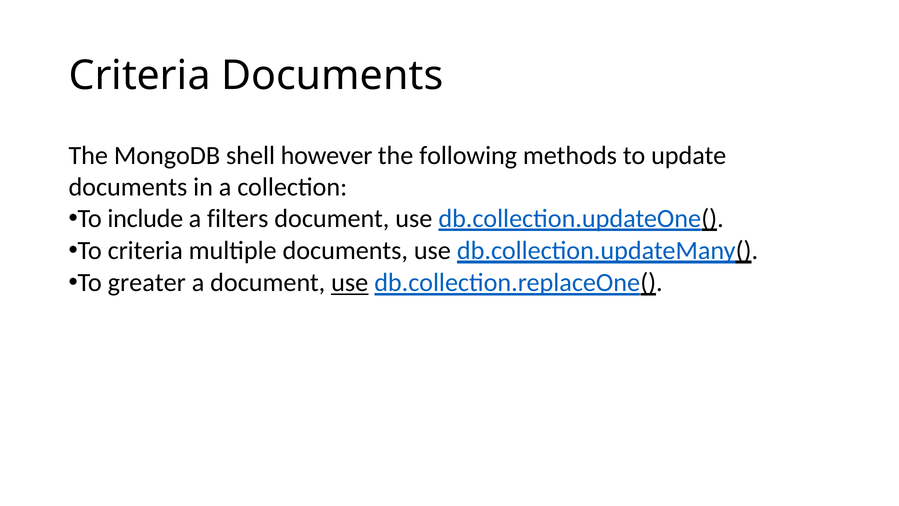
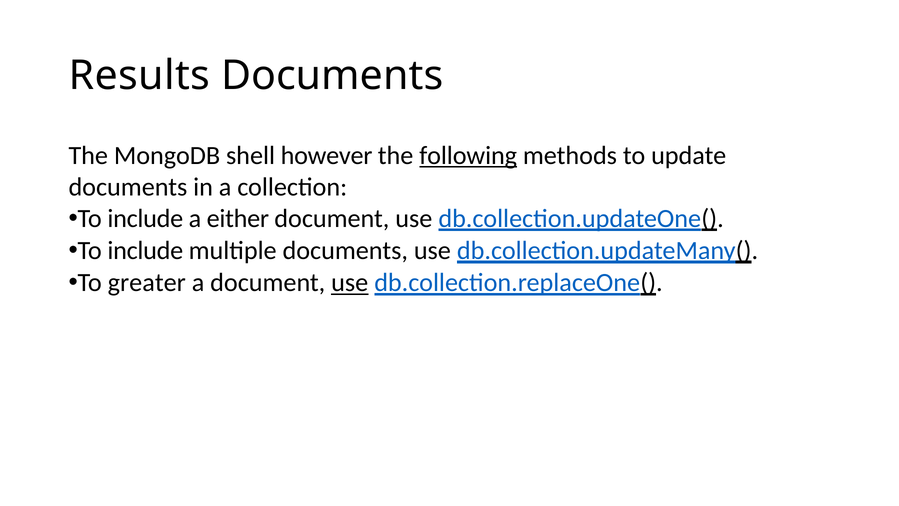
Criteria at (140, 76): Criteria -> Results
following underline: none -> present
filters: filters -> either
criteria at (145, 251): criteria -> include
